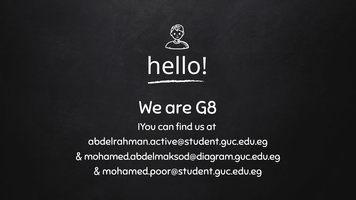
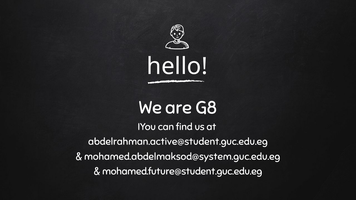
mohamed.abdelmaksod@diagram.guc.edu.eg: mohamed.abdelmaksod@diagram.guc.edu.eg -> mohamed.abdelmaksod@system.guc.edu.eg
mohamed.poor@student.guc.edu.eg: mohamed.poor@student.guc.edu.eg -> mohamed.future@student.guc.edu.eg
